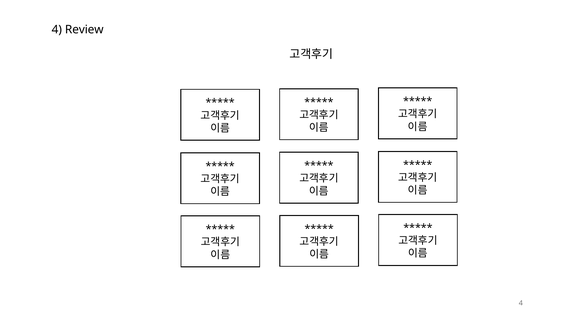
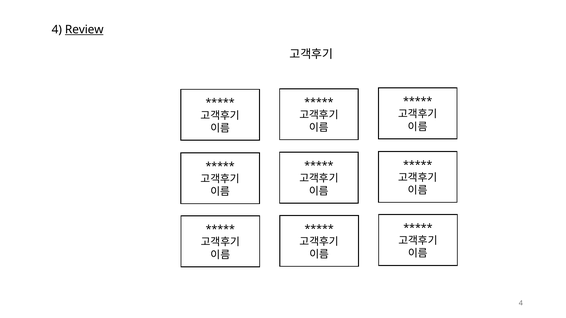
Review underline: none -> present
